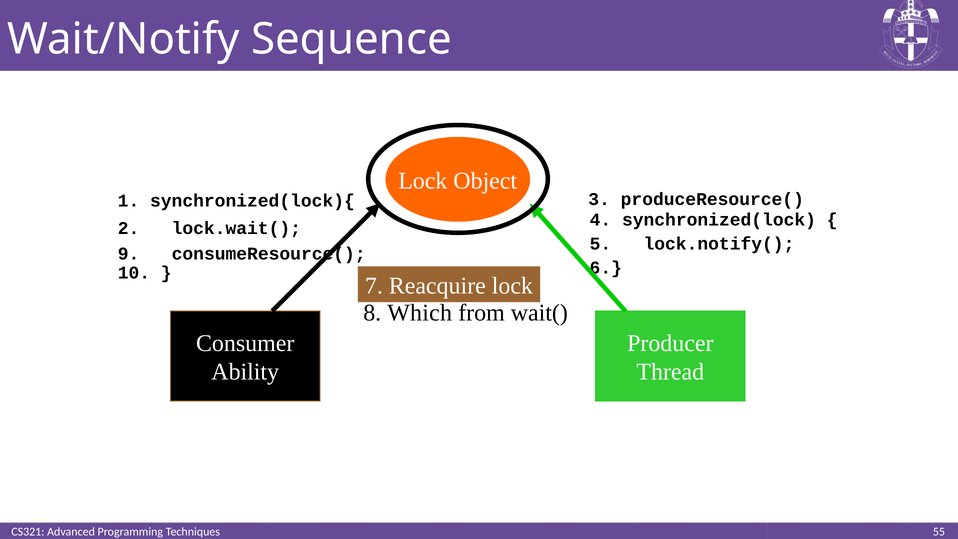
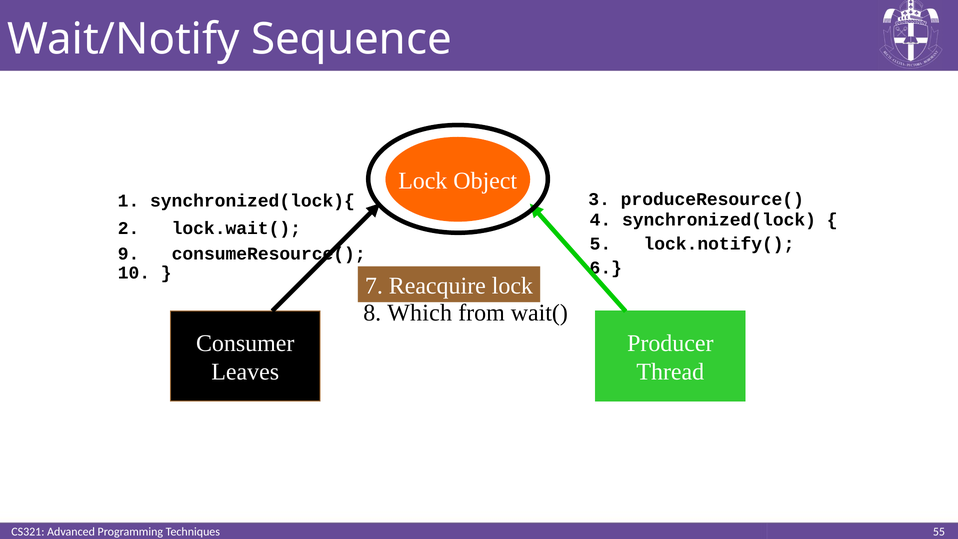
Ability: Ability -> Leaves
